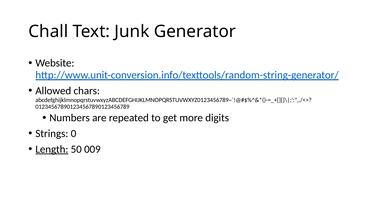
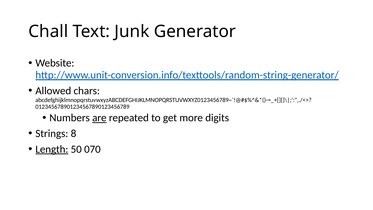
are underline: none -> present
0: 0 -> 8
009: 009 -> 070
